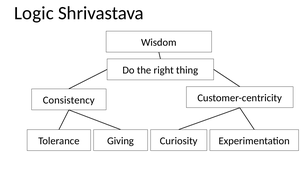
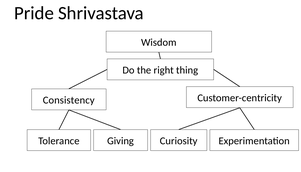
Logic: Logic -> Pride
